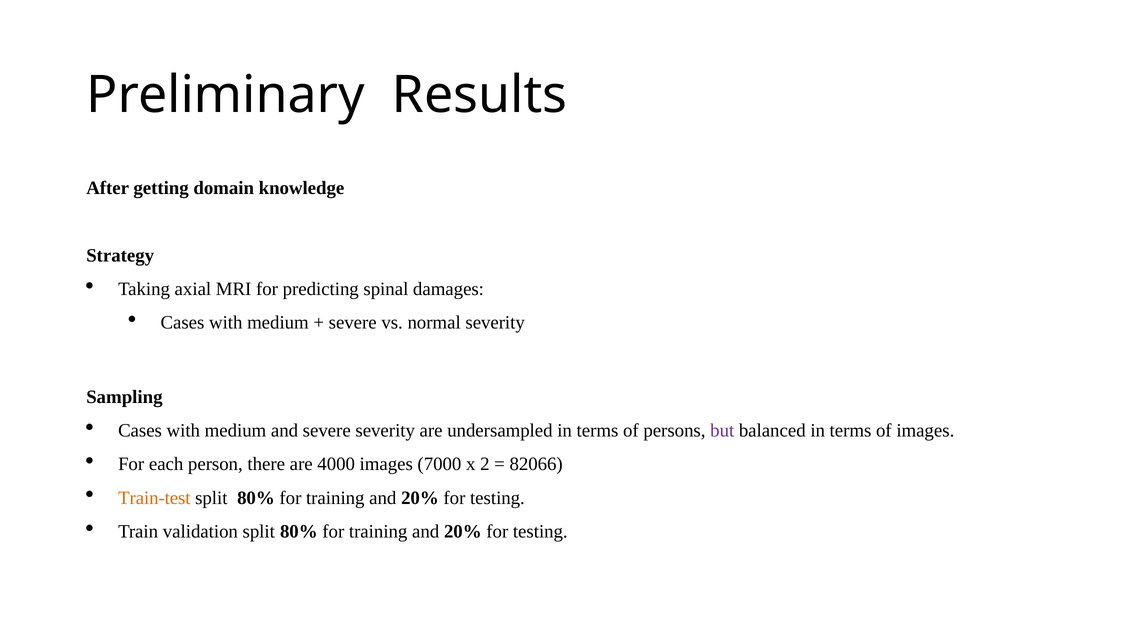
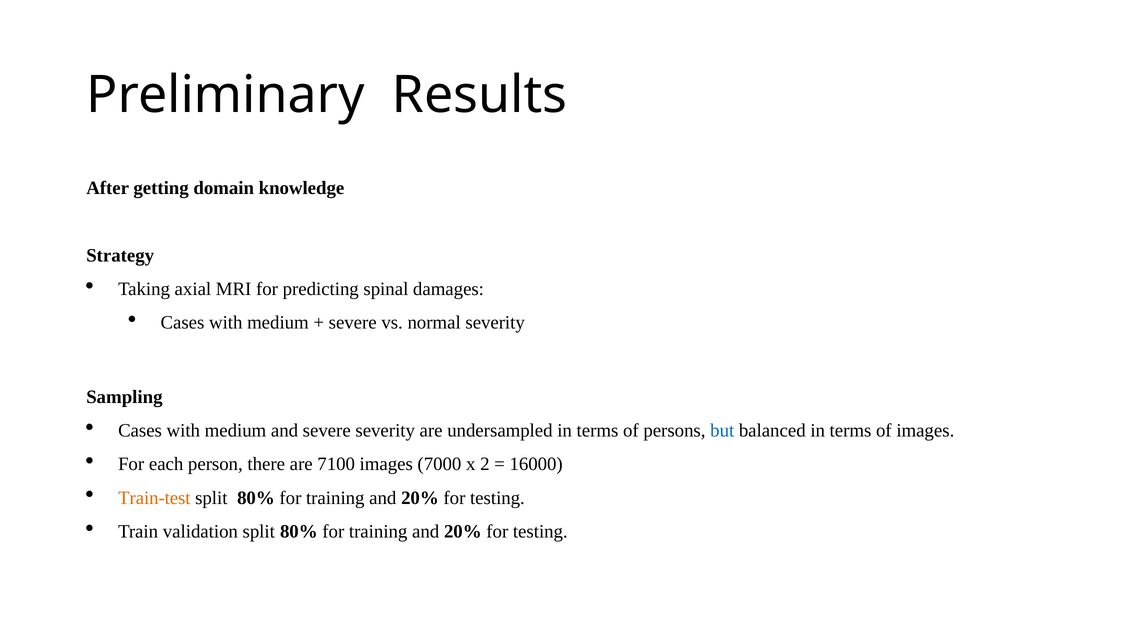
but colour: purple -> blue
4000: 4000 -> 7100
82066: 82066 -> 16000
